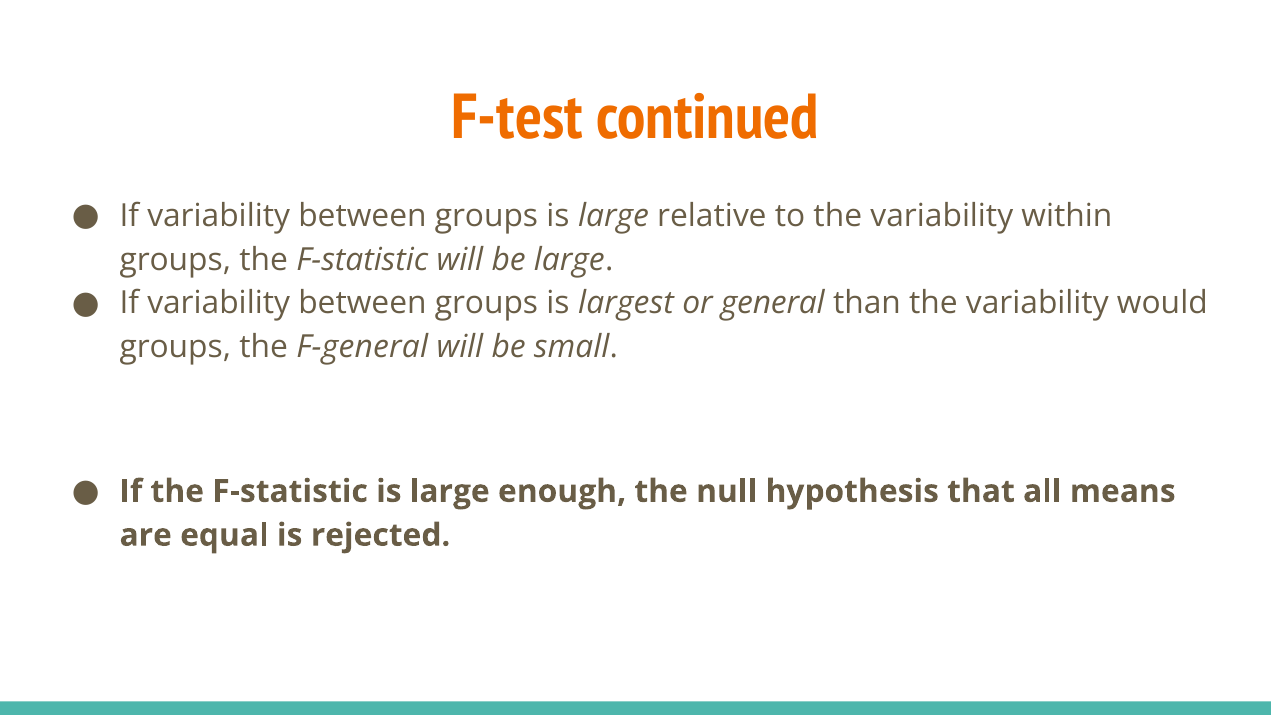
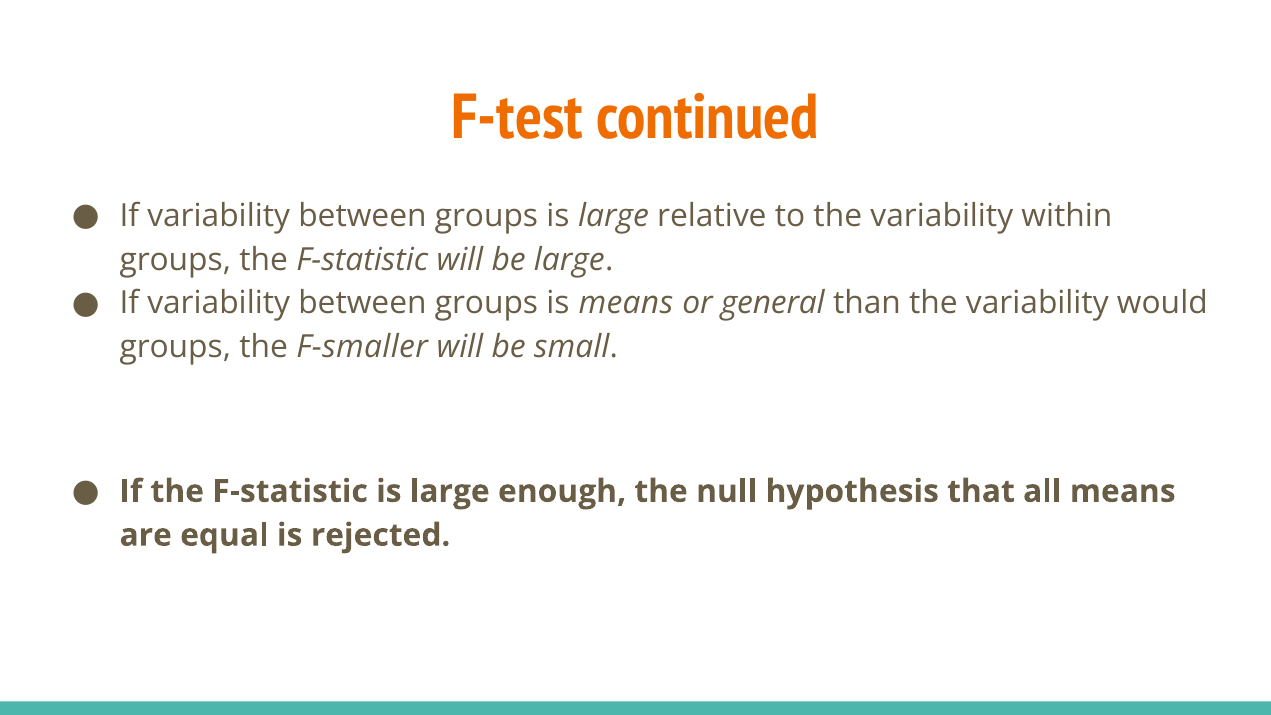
is largest: largest -> means
F-general: F-general -> F-smaller
